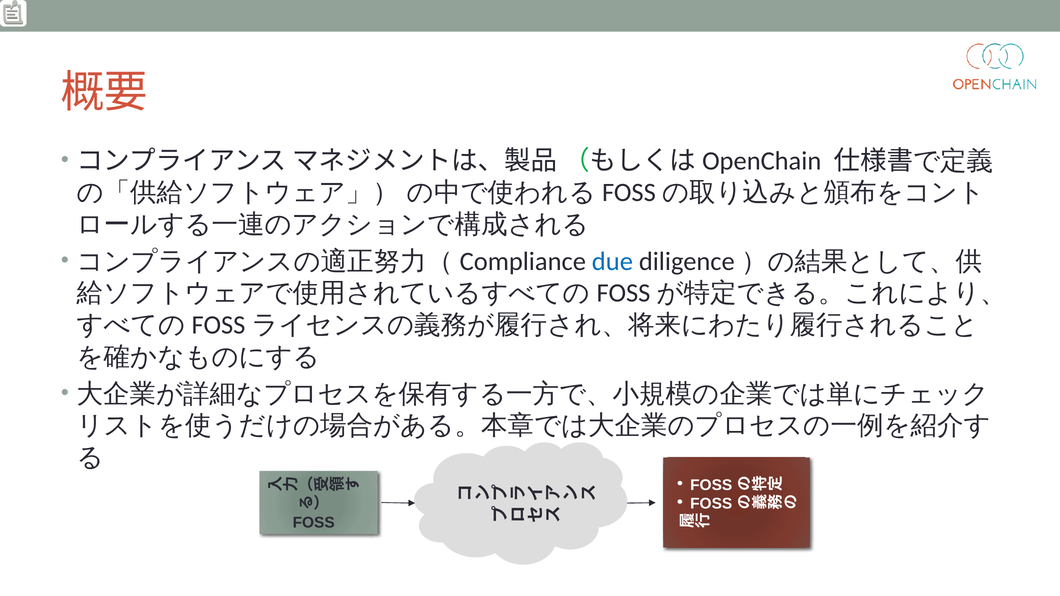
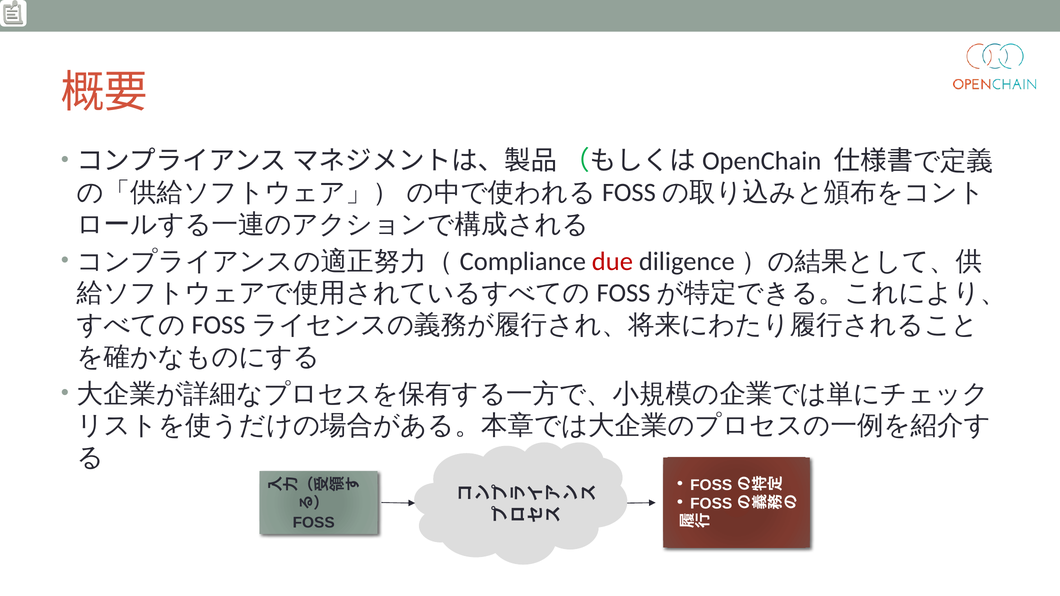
due colour: blue -> red
